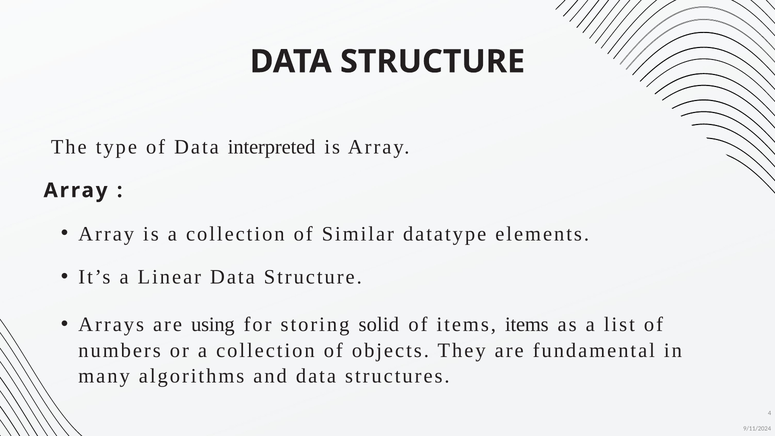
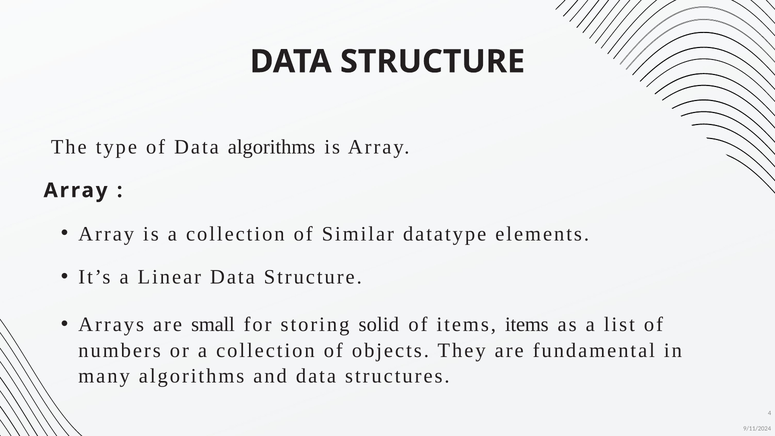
Data interpreted: interpreted -> algorithms
using: using -> small
